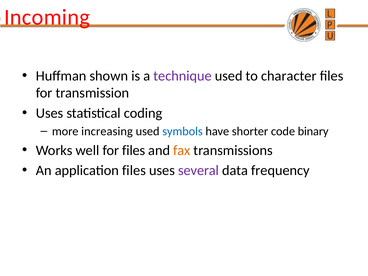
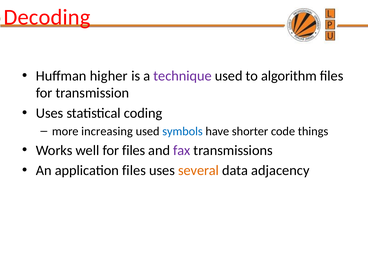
Incoming: Incoming -> Decoding
shown: shown -> higher
character: character -> algorithm
binary: binary -> things
fax colour: orange -> purple
several colour: purple -> orange
frequency: frequency -> adjacency
